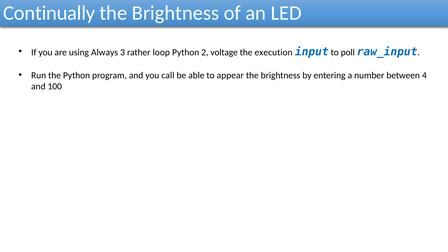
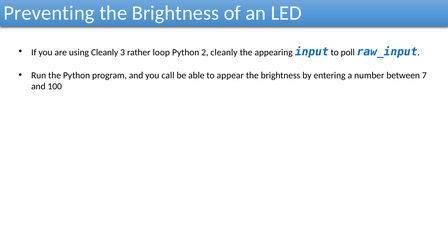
Continually: Continually -> Preventing
using Always: Always -> Cleanly
2 voltage: voltage -> cleanly
execution: execution -> appearing
4: 4 -> 7
